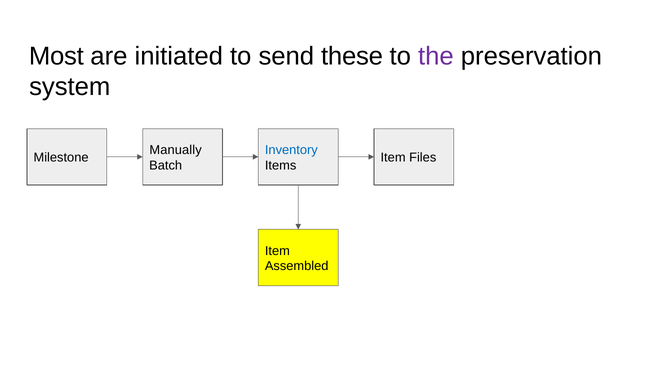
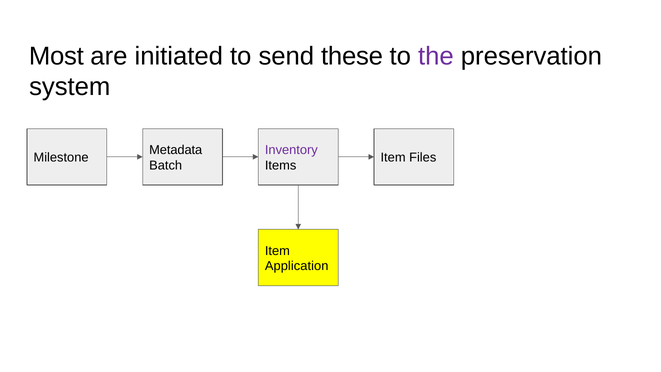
Manually: Manually -> Metadata
Inventory colour: blue -> purple
Assembled: Assembled -> Application
